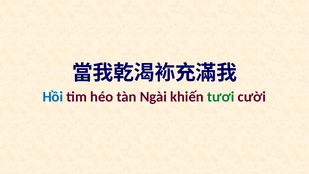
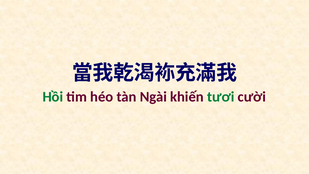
Hồi colour: blue -> green
